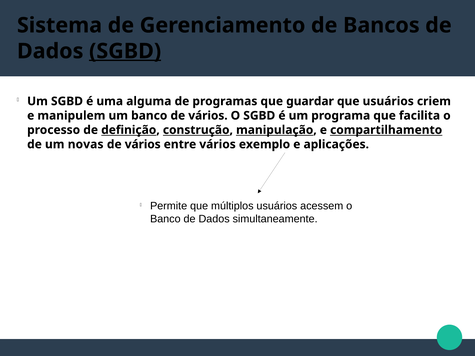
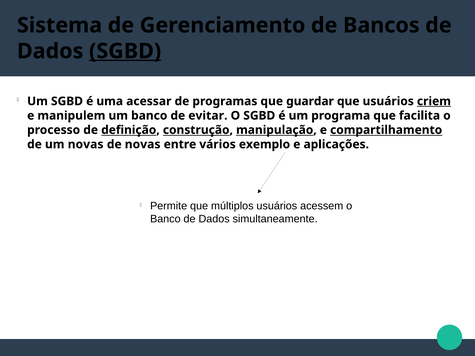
alguma: alguma -> acessar
criem underline: none -> present
banco de vários: vários -> evitar
vários at (143, 144): vários -> novas
